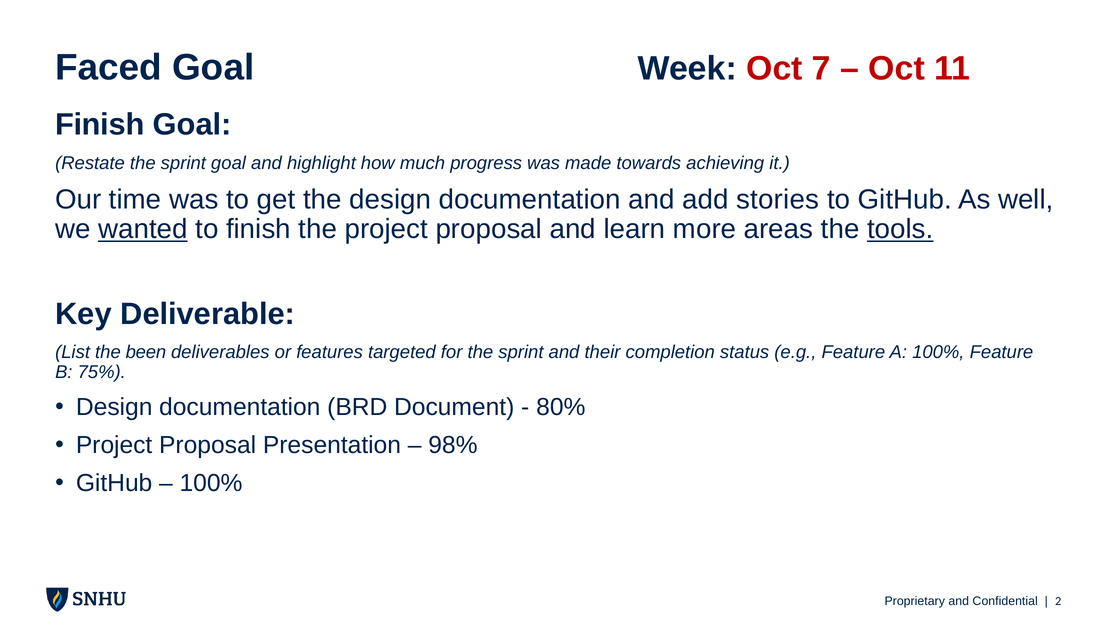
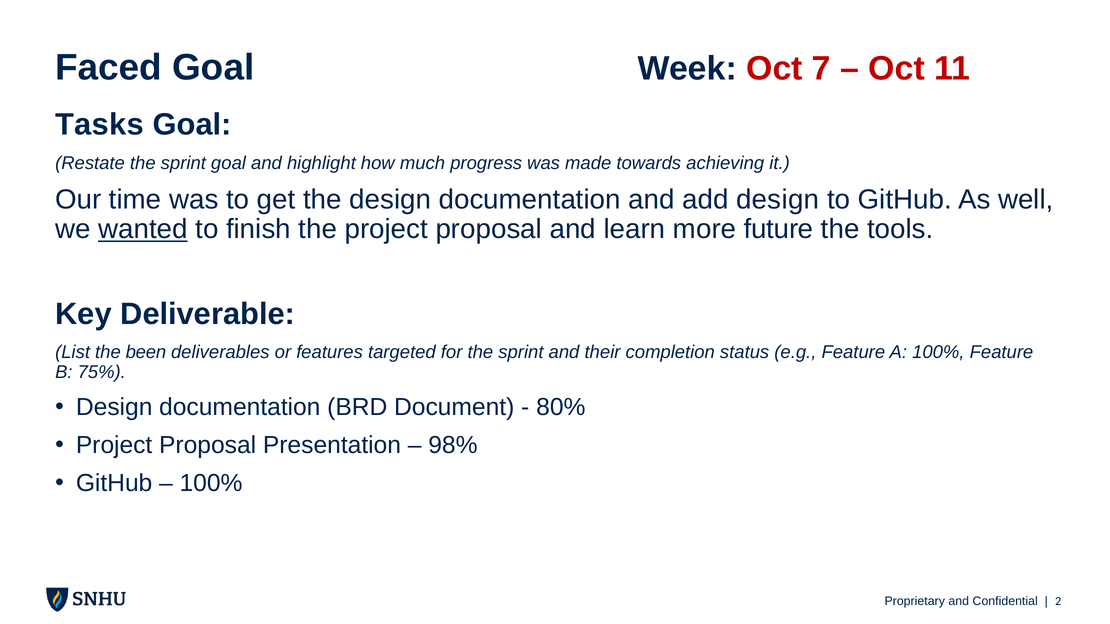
Finish at (100, 125): Finish -> Tasks
add stories: stories -> design
areas: areas -> future
tools underline: present -> none
